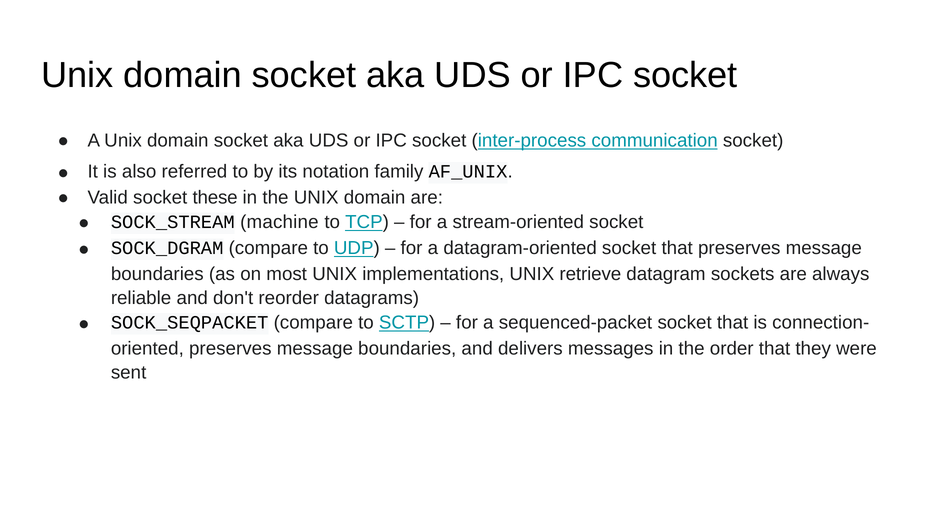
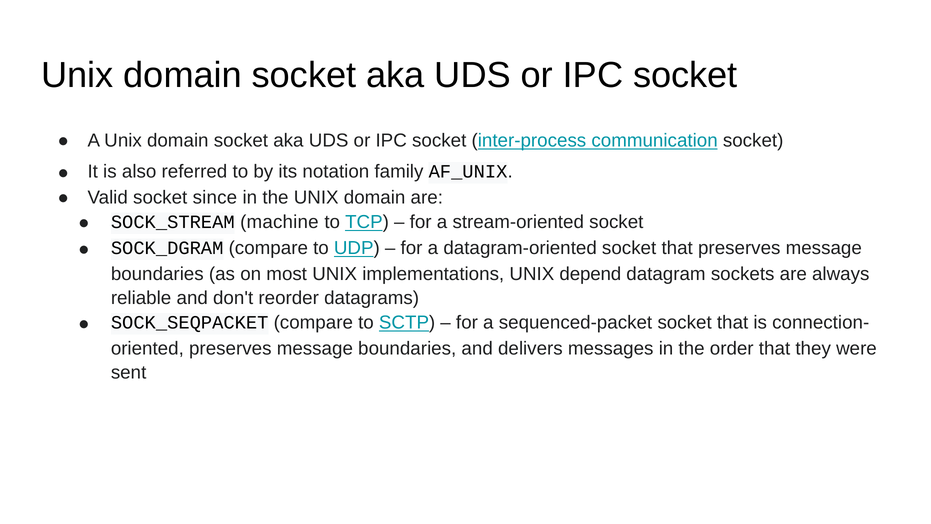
these: these -> since
retrieve: retrieve -> depend
